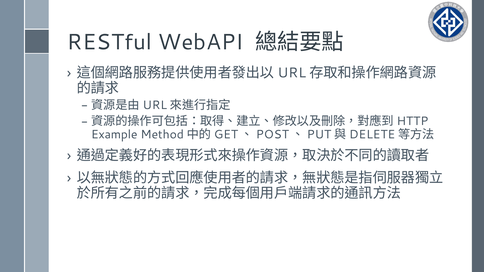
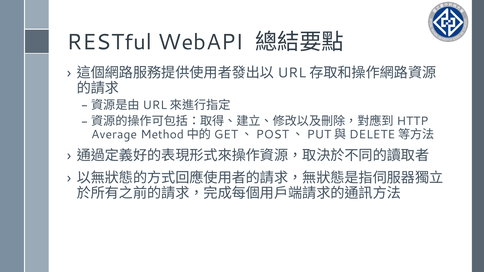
Example: Example -> Average
